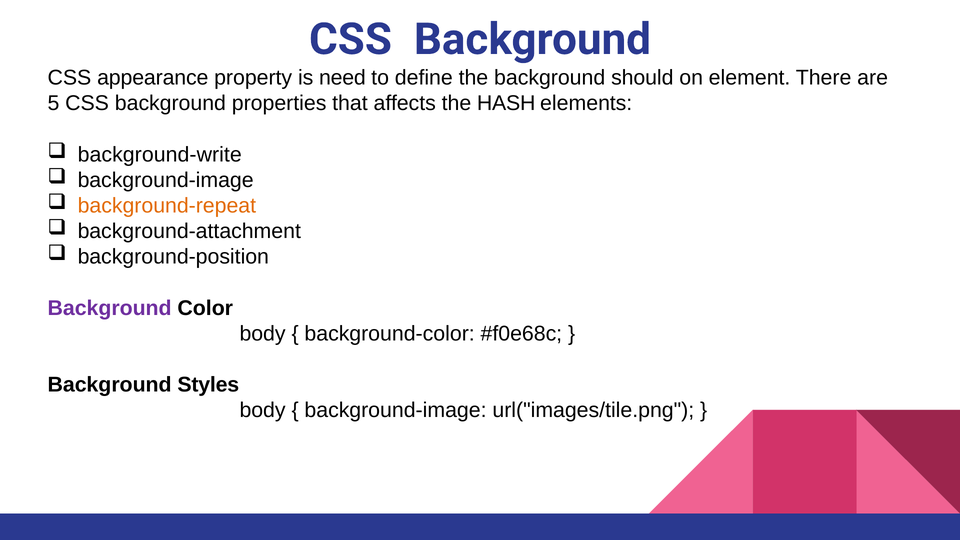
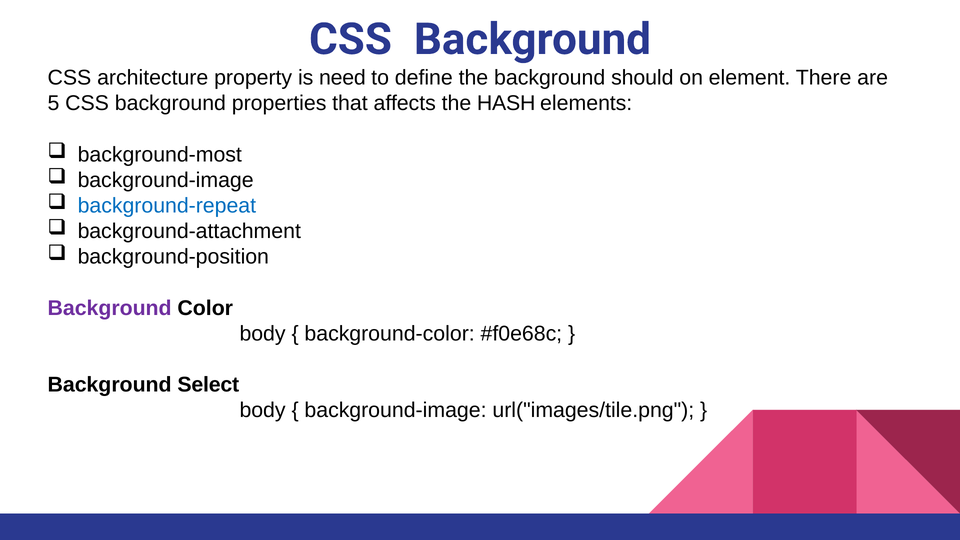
appearance: appearance -> architecture
background-write: background-write -> background-most
background-repeat colour: orange -> blue
Styles: Styles -> Select
